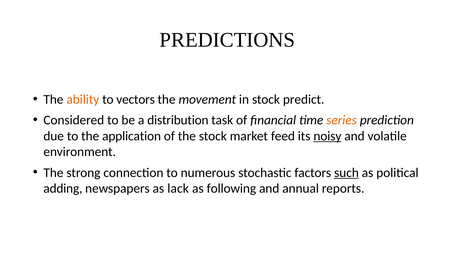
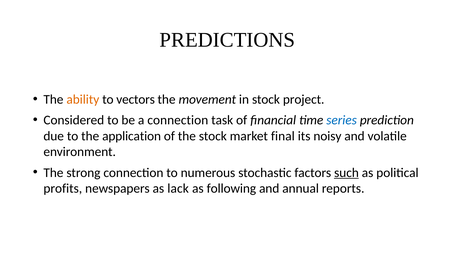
predict: predict -> project
a distribution: distribution -> connection
series colour: orange -> blue
feed: feed -> final
noisy underline: present -> none
adding: adding -> profits
